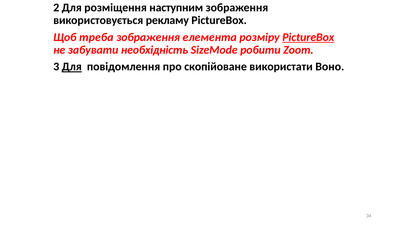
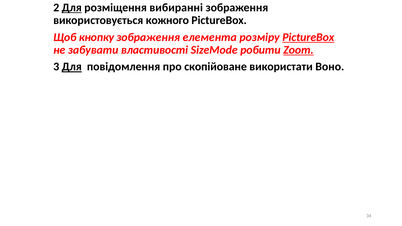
Для at (72, 8) underline: none -> present
наступним: наступним -> вибиранні
рекламу: рекламу -> кожного
треба: треба -> кнопку
необхідність: необхідність -> властивості
Zoom underline: none -> present
